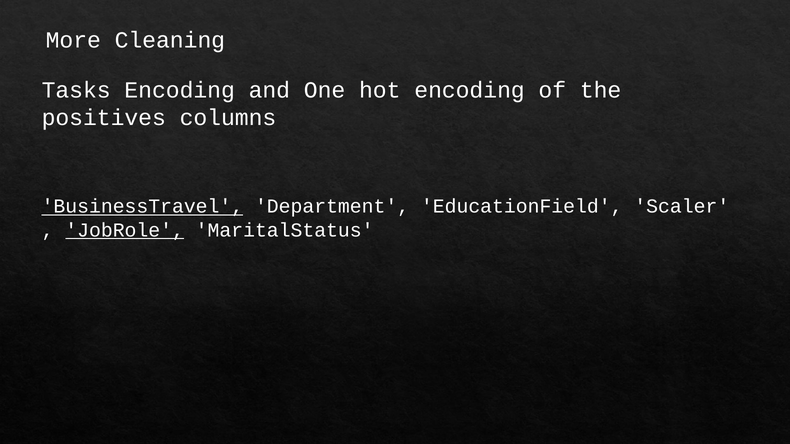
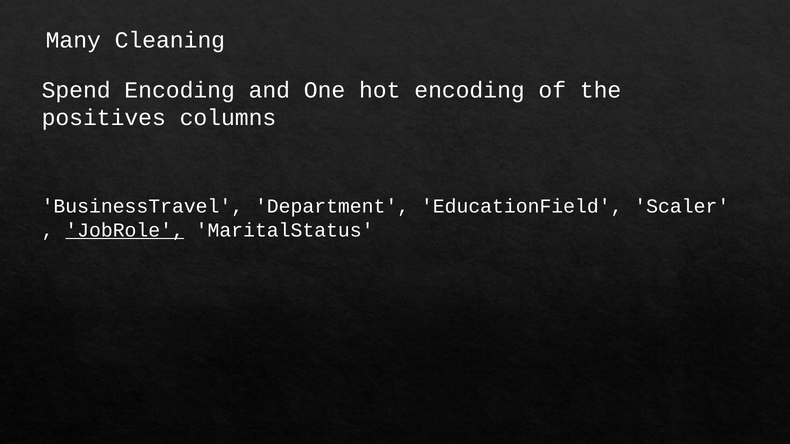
More: More -> Many
Tasks: Tasks -> Spend
BusinessTravel underline: present -> none
